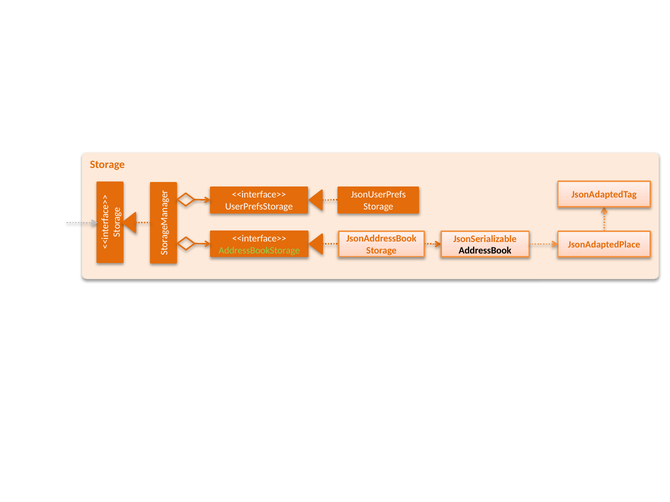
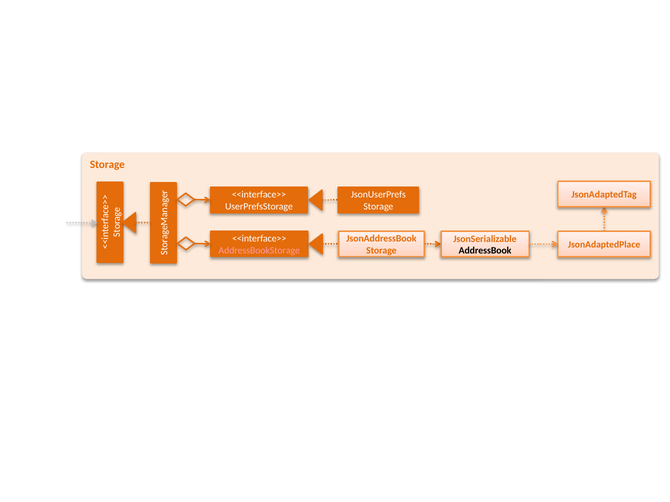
AddressBookStorage colour: light green -> pink
